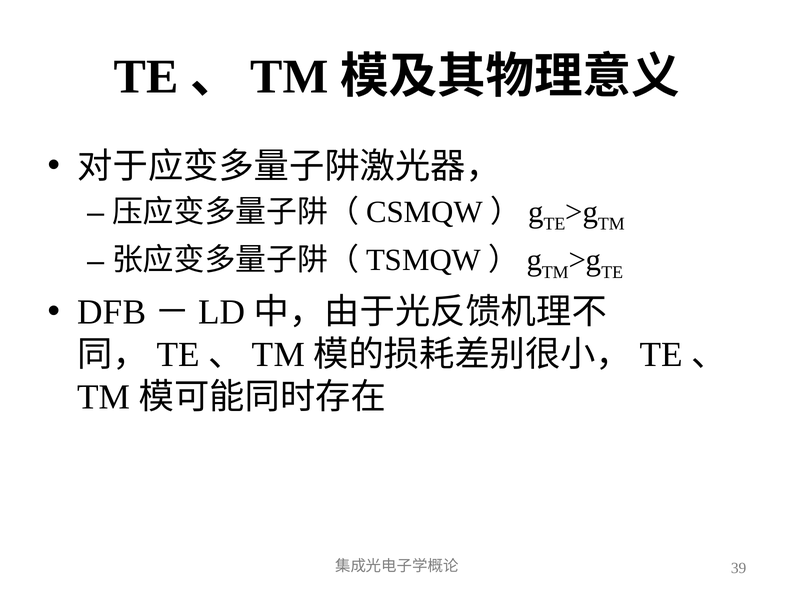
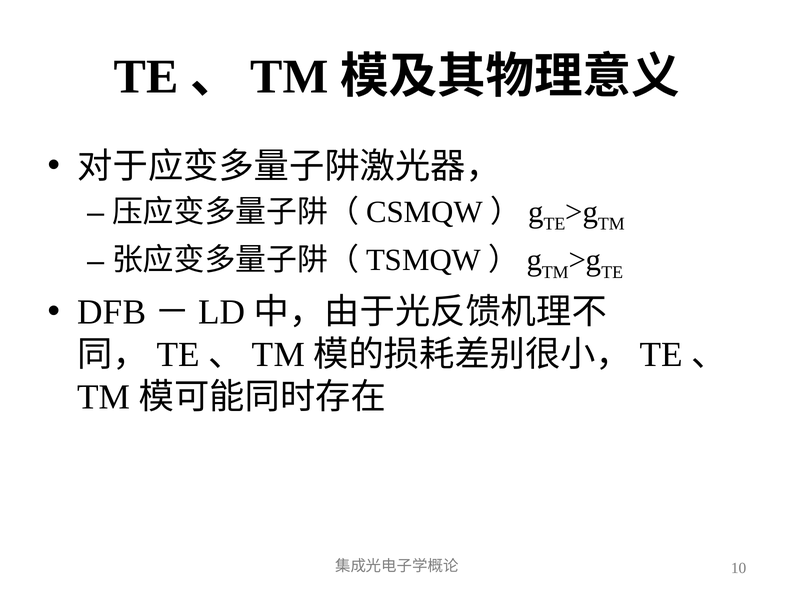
39: 39 -> 10
